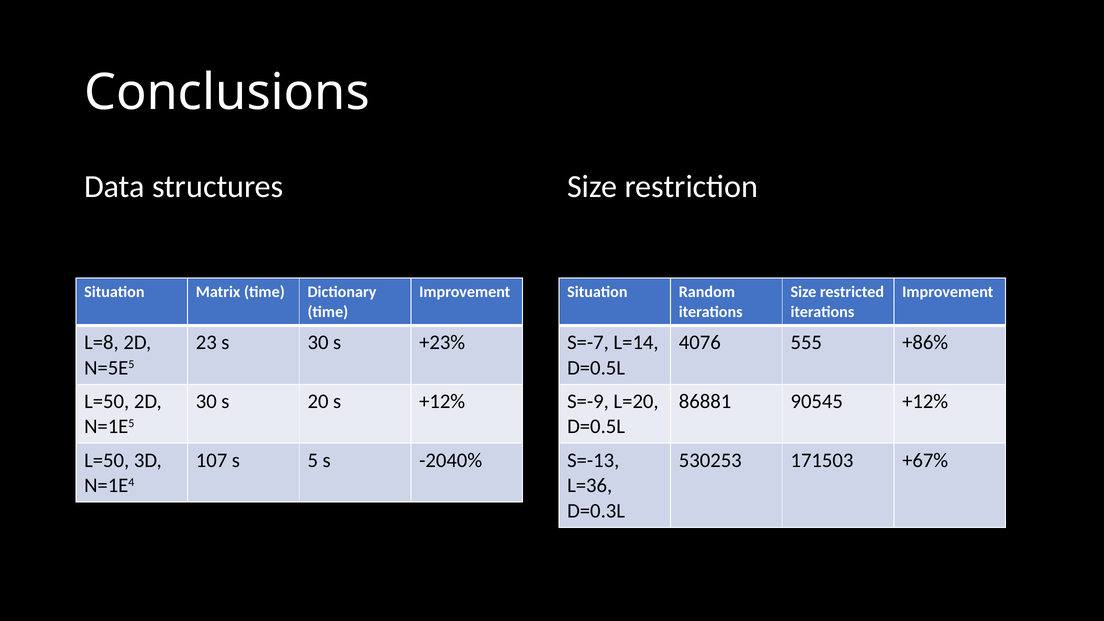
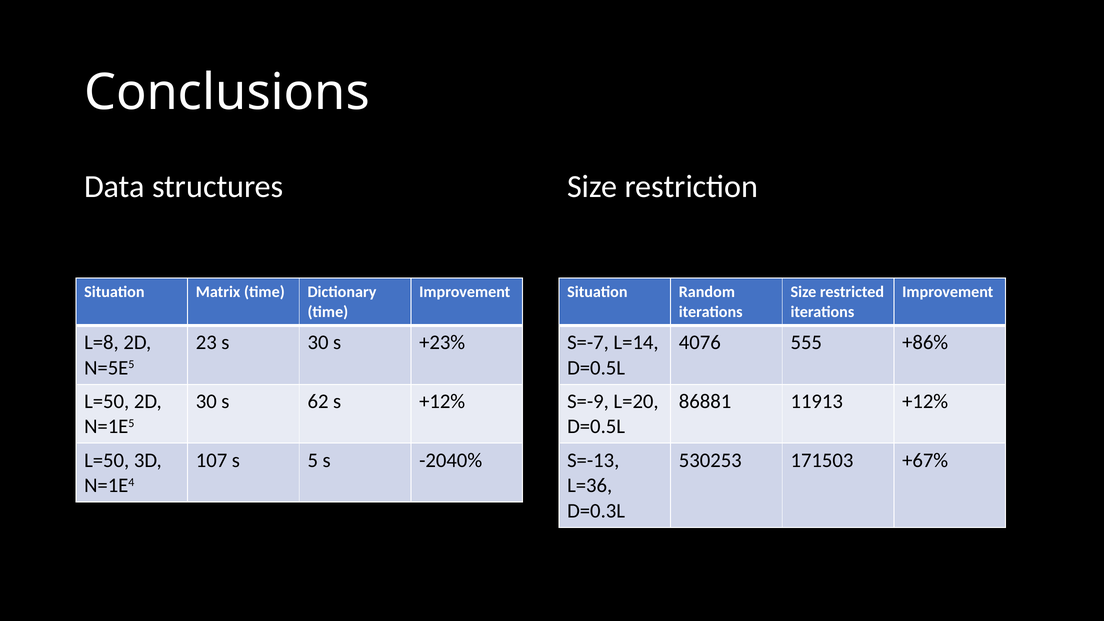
20: 20 -> 62
90545: 90545 -> 11913
